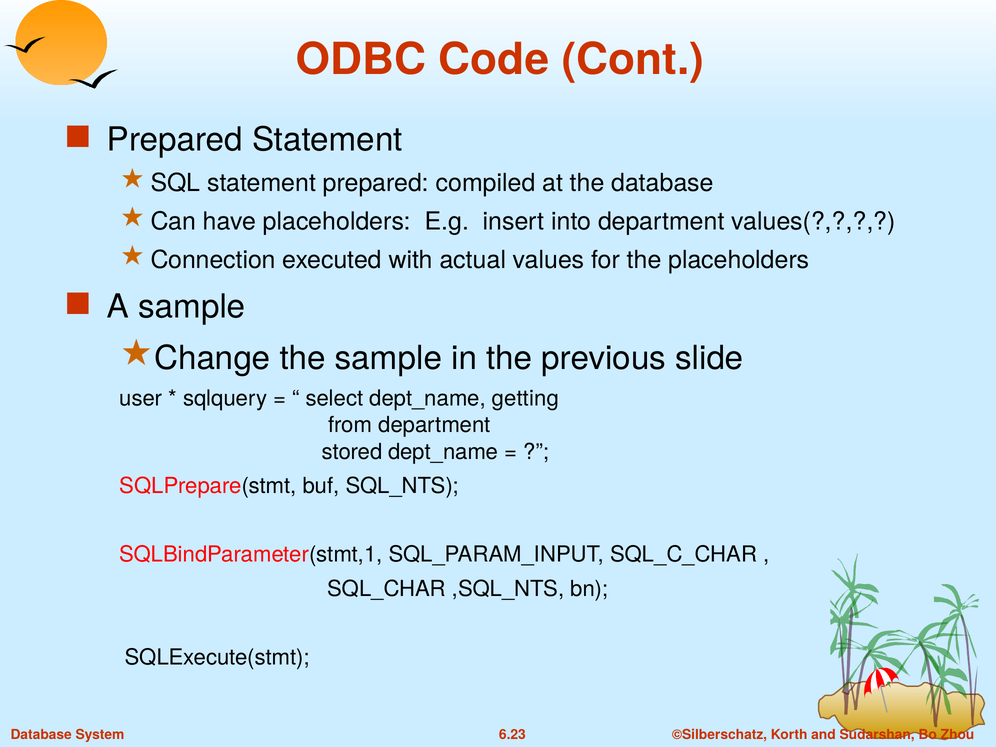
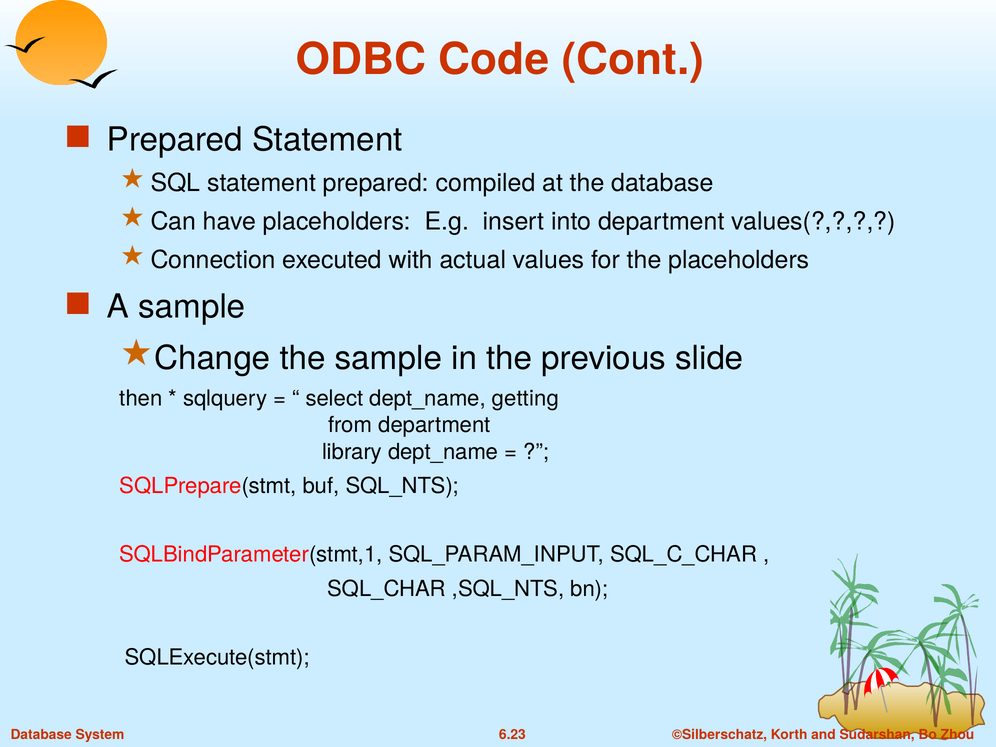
user: user -> then
stored: stored -> library
